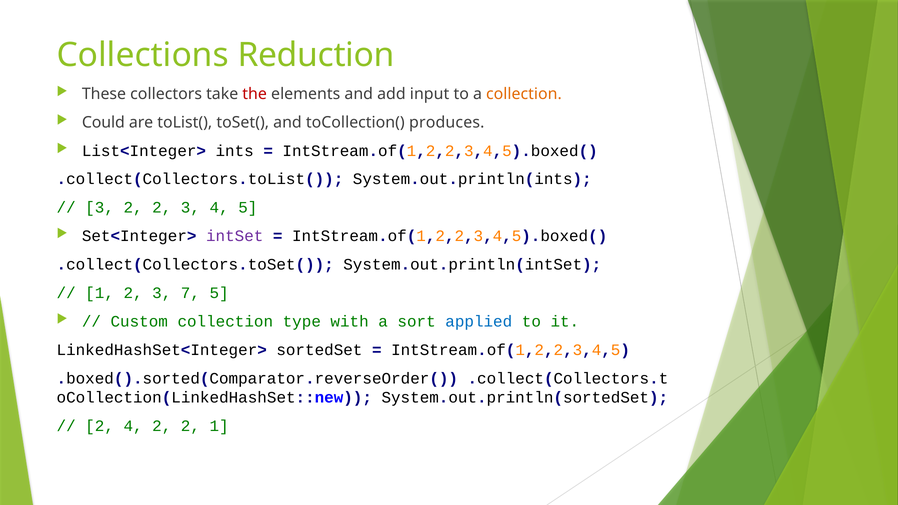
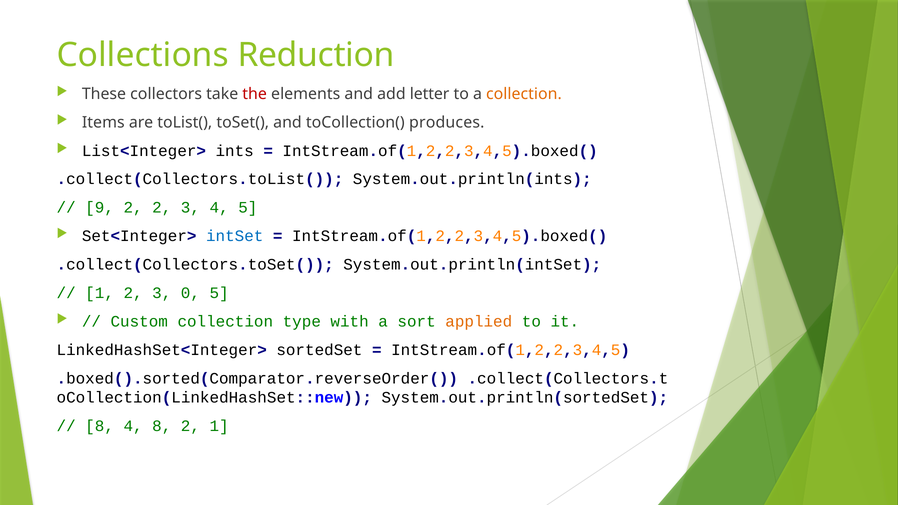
input: input -> letter
Could: Could -> Items
3 at (100, 208): 3 -> 9
intSet colour: purple -> blue
7: 7 -> 0
applied colour: blue -> orange
2 at (100, 426): 2 -> 8
4 2: 2 -> 8
